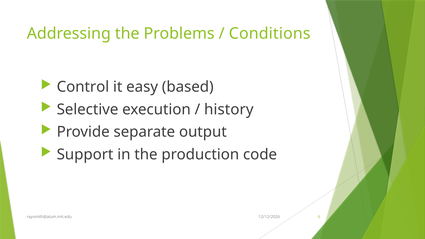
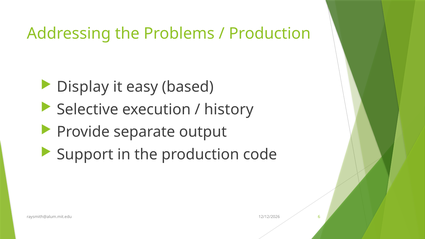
Conditions at (270, 34): Conditions -> Production
Control: Control -> Display
